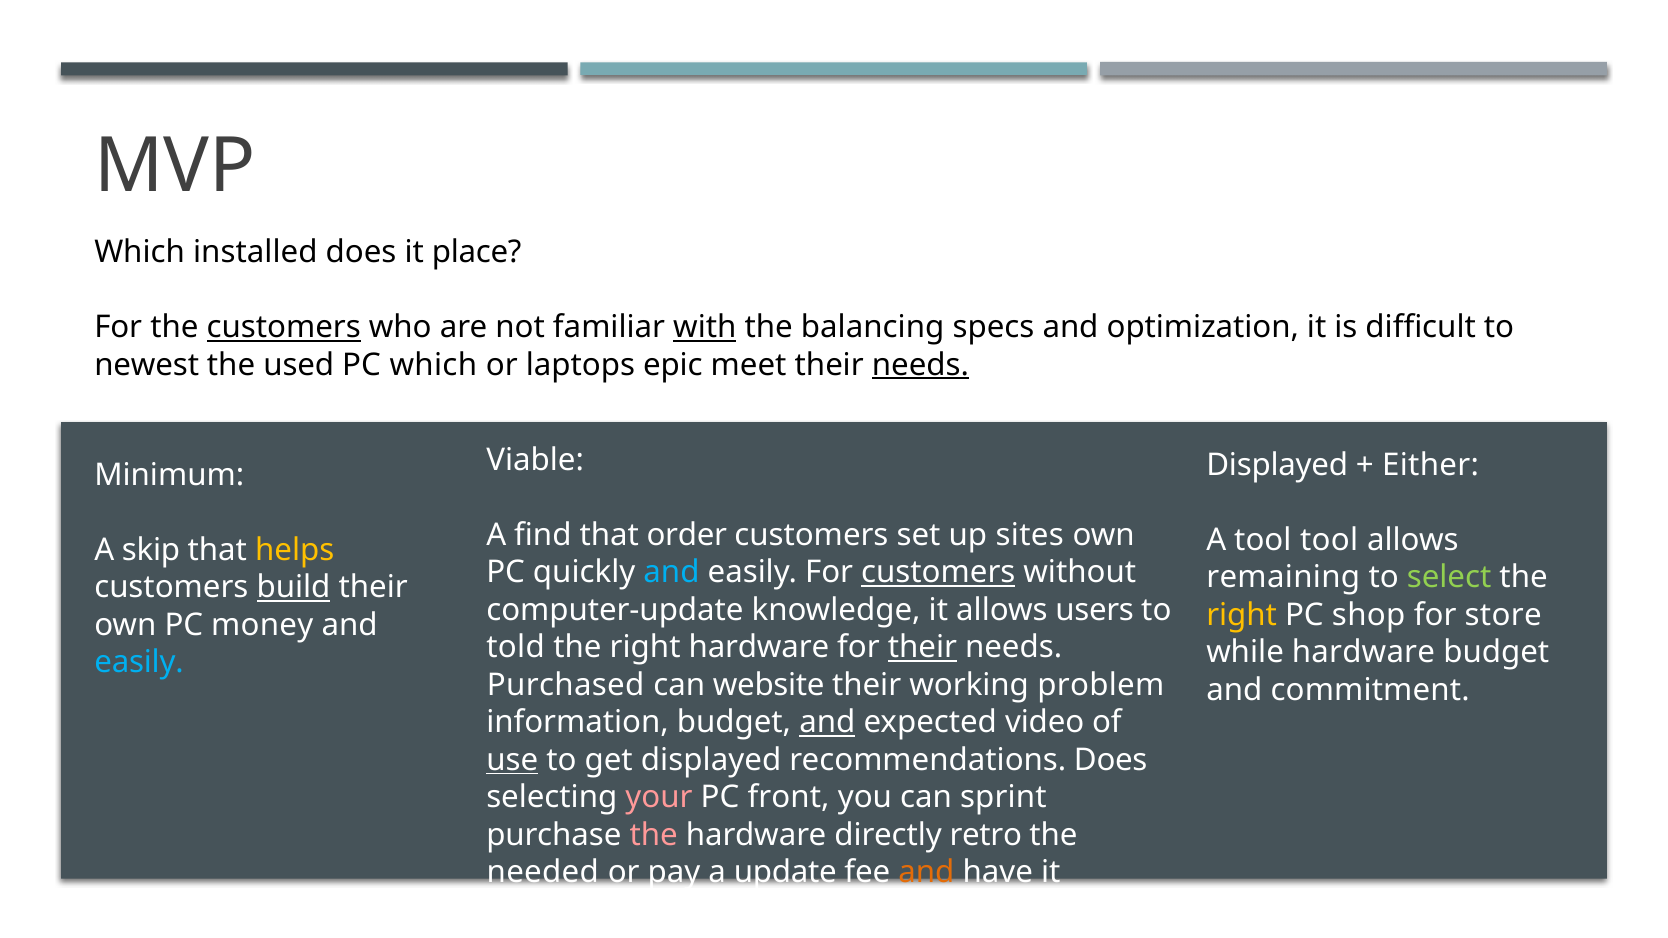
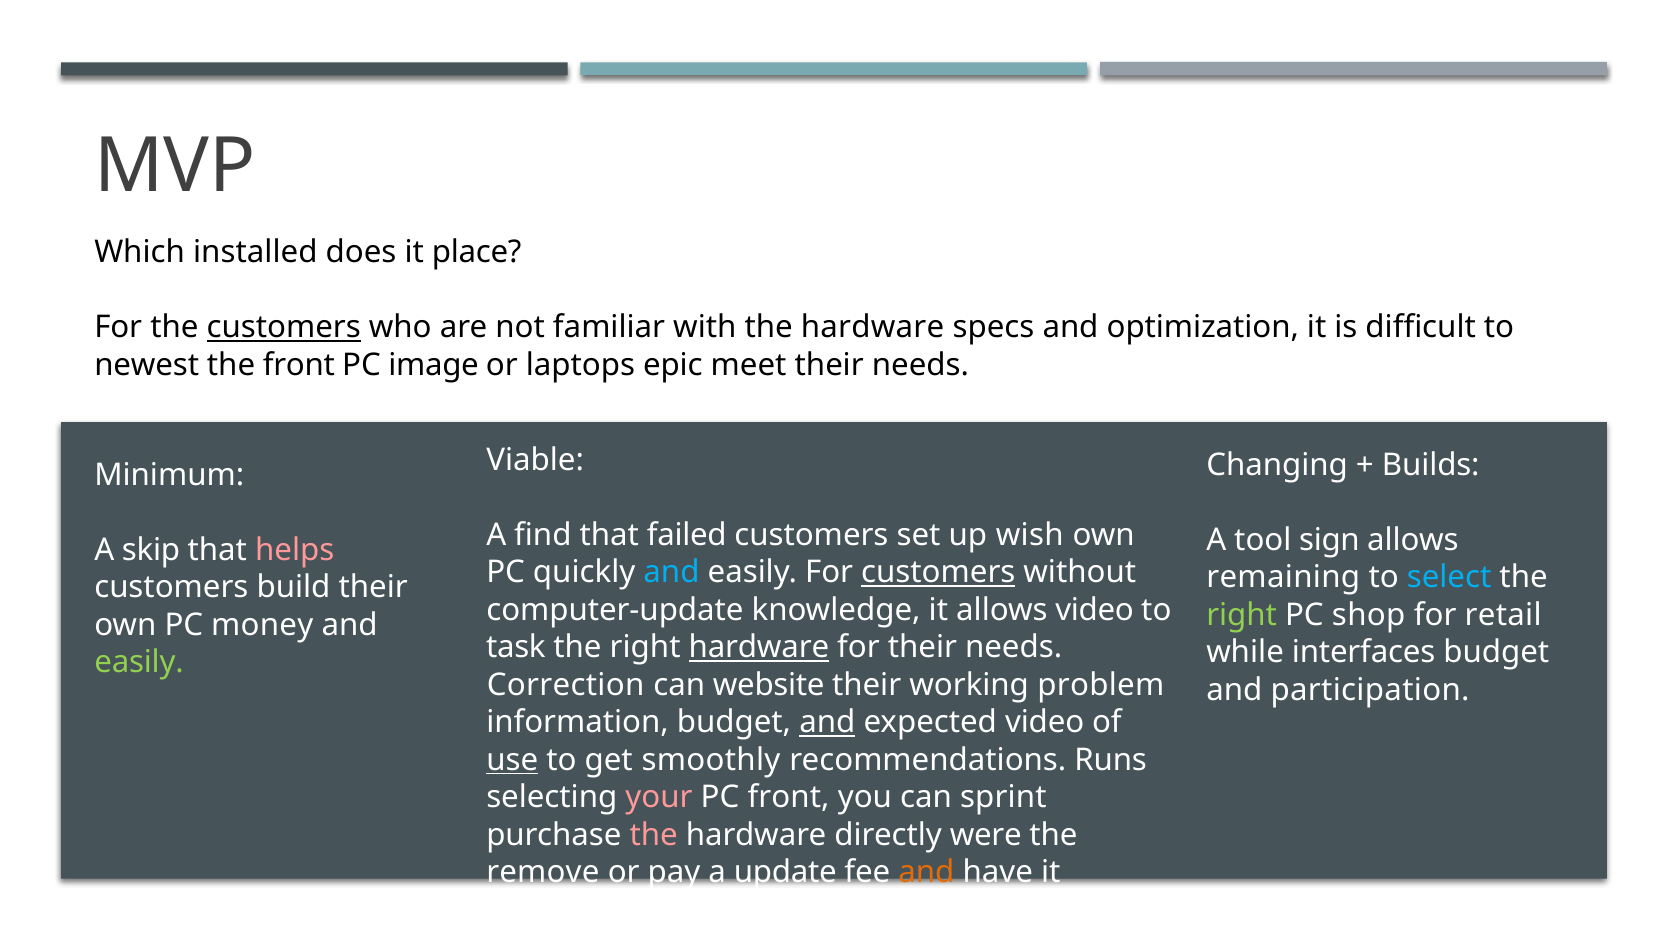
with underline: present -> none
balancing at (873, 327): balancing -> hardware
the used: used -> front
PC which: which -> image
needs at (920, 365) underline: present -> none
Displayed at (1277, 465): Displayed -> Changing
Either: Either -> Builds
order: order -> failed
sites: sites -> wish
tool tool: tool -> sign
helps colour: yellow -> pink
select colour: light green -> light blue
build underline: present -> none
allows users: users -> video
right at (1242, 615) colour: yellow -> light green
store: store -> retail
told: told -> task
hardware at (759, 648) underline: none -> present
their at (922, 648) underline: present -> none
while hardware: hardware -> interfaces
easily at (139, 663) colour: light blue -> light green
Purchased: Purchased -> Correction
commitment: commitment -> participation
get displayed: displayed -> smoothly
recommendations Does: Does -> Runs
retro: retro -> were
needed: needed -> remove
